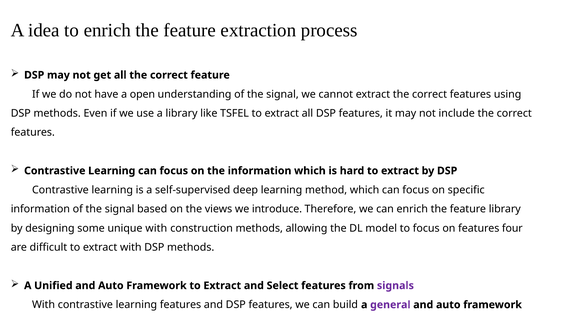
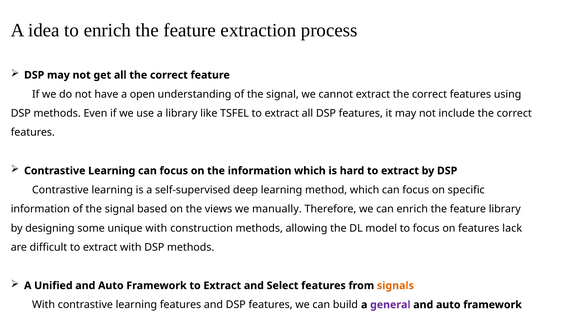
introduce: introduce -> manually
four: four -> lack
signals at (395, 286) colour: purple -> orange
